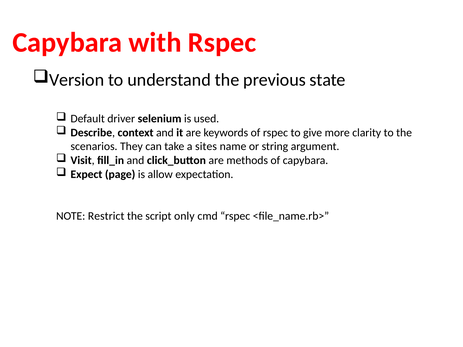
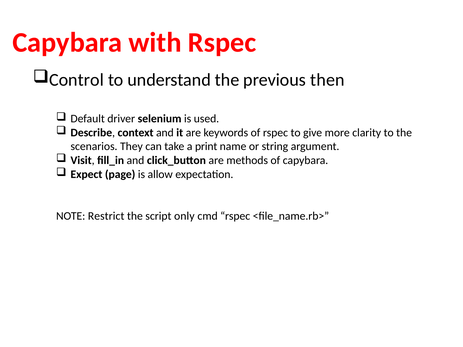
Version: Version -> Control
state: state -> then
sites: sites -> print
